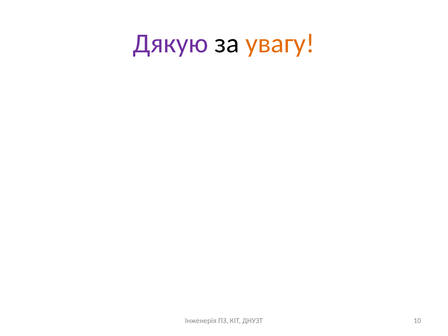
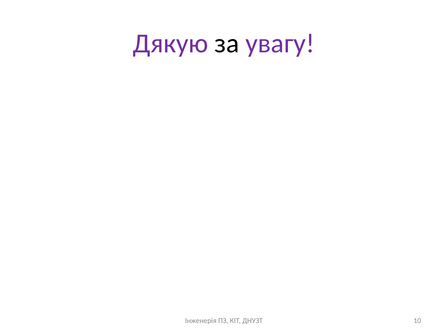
увагу colour: orange -> purple
